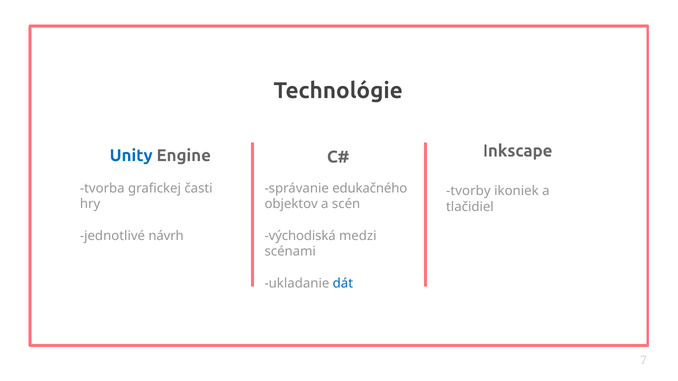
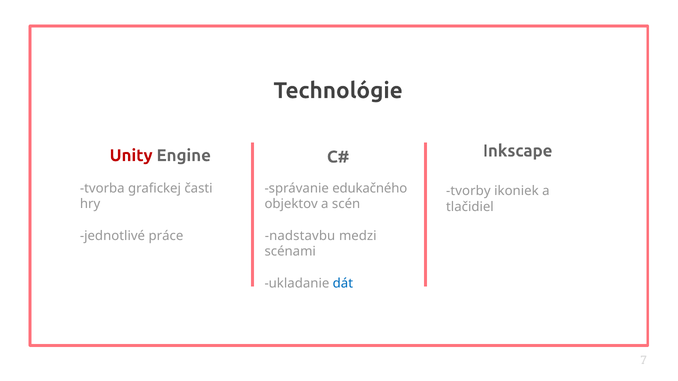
Unity colour: blue -> red
návrh: návrh -> práce
východiská: východiská -> nadstavbu
